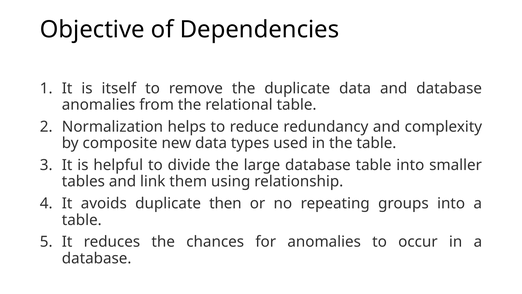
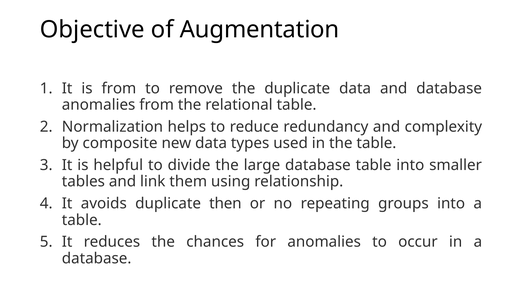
Dependencies: Dependencies -> Augmentation
is itself: itself -> from
